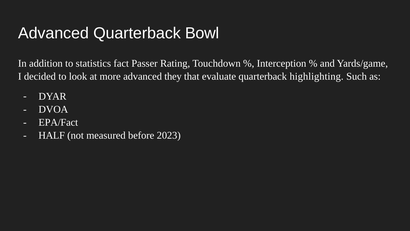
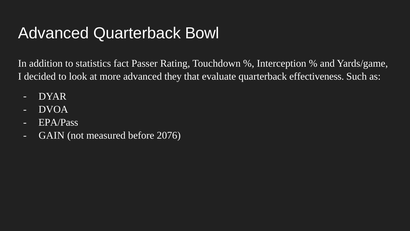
highlighting: highlighting -> effectiveness
EPA/Fact: EPA/Fact -> EPA/Pass
HALF: HALF -> GAIN
2023: 2023 -> 2076
